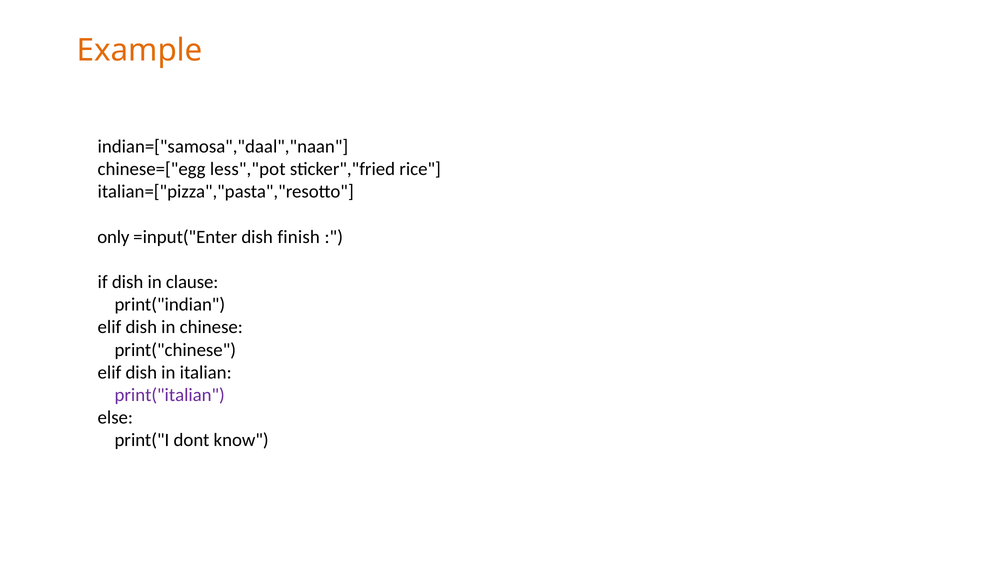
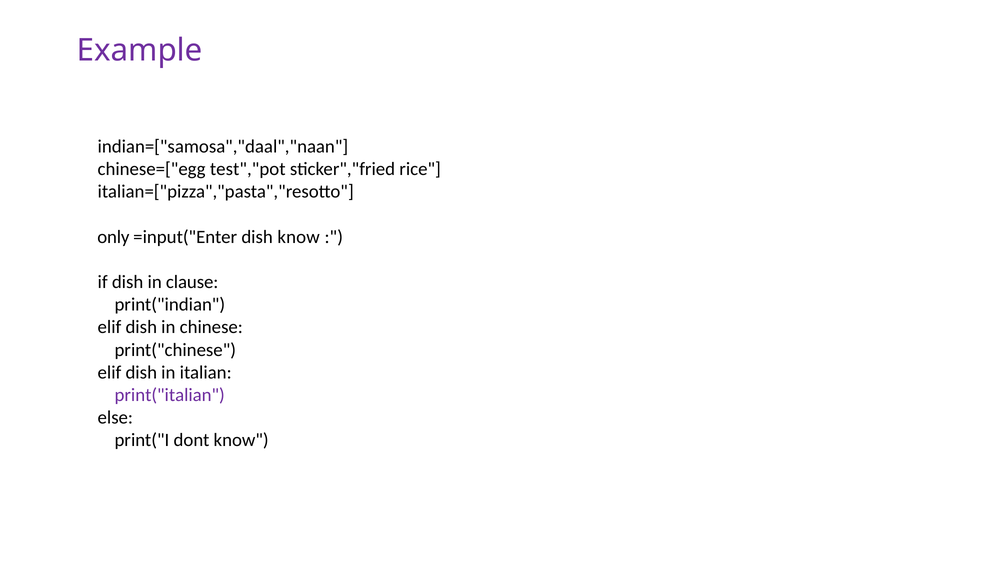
Example colour: orange -> purple
less","pot: less","pot -> test","pot
dish finish: finish -> know
